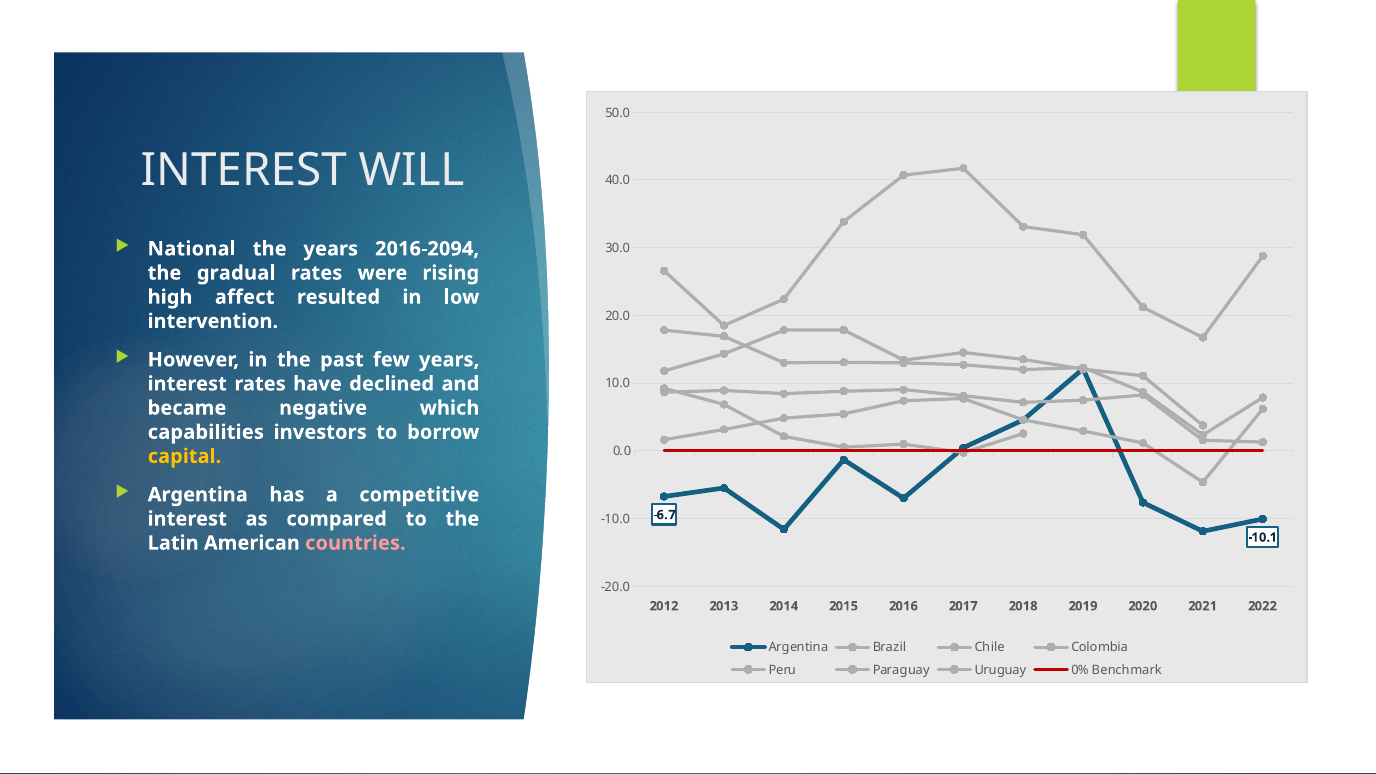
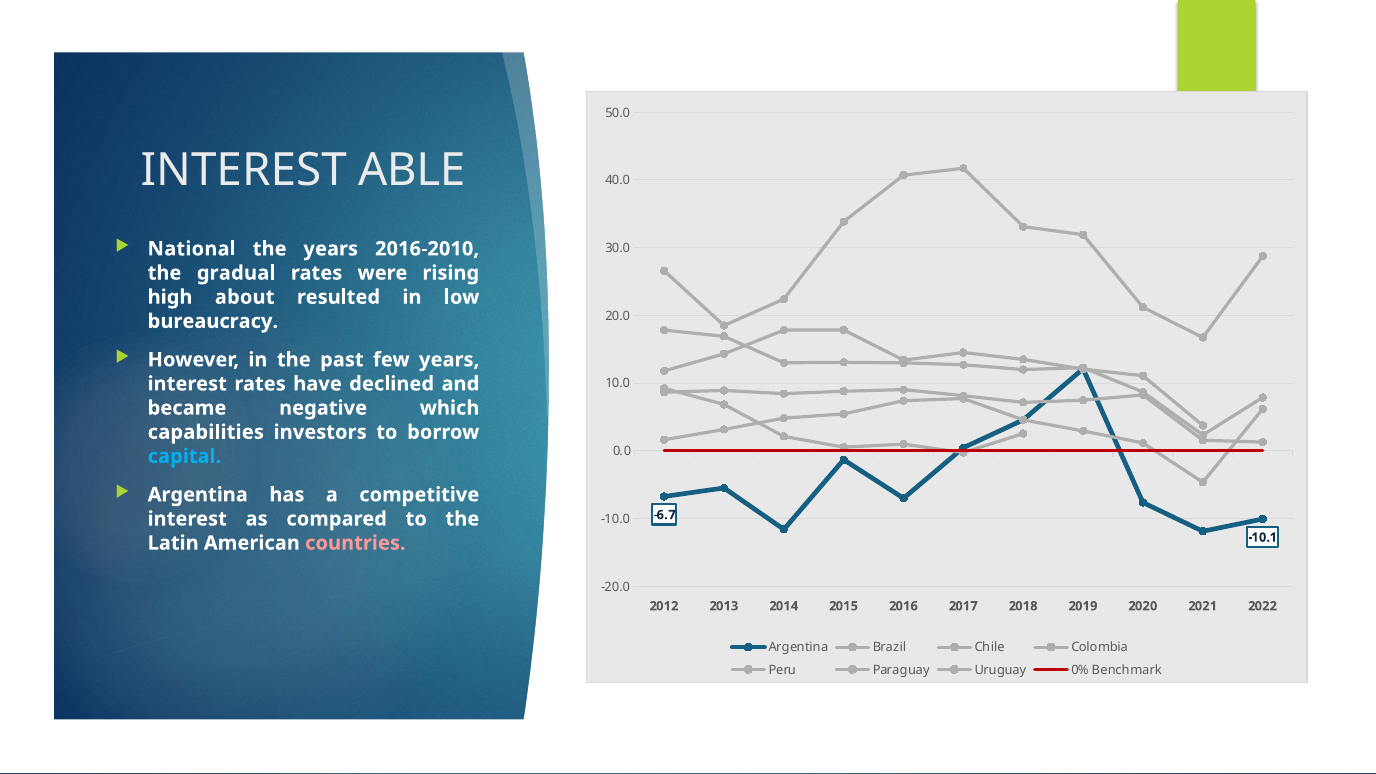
WILL: WILL -> ABLE
2016-2094: 2016-2094 -> 2016-2010
affect: affect -> about
intervention: intervention -> bureaucracy
capital colour: yellow -> light blue
